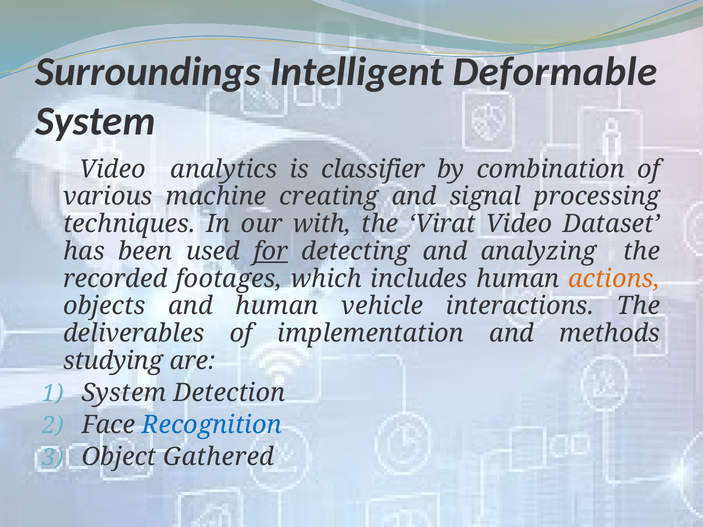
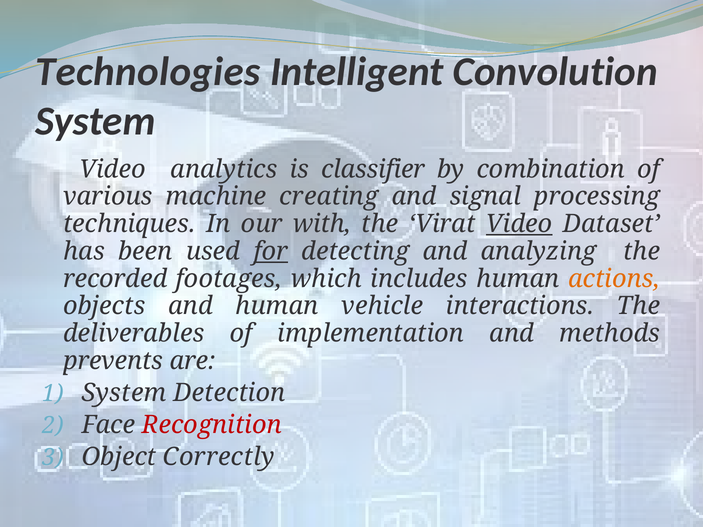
Surroundings: Surroundings -> Technologies
Deformable: Deformable -> Convolution
Video at (519, 224) underline: none -> present
studying: studying -> prevents
Recognition colour: blue -> red
Gathered: Gathered -> Correctly
